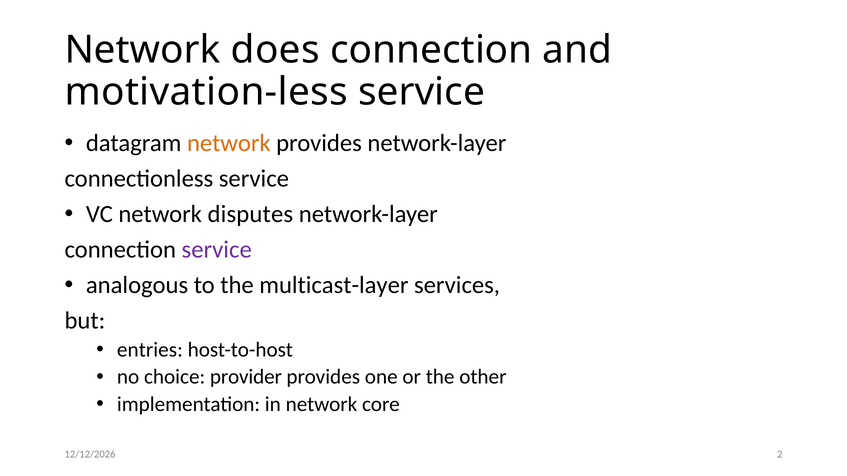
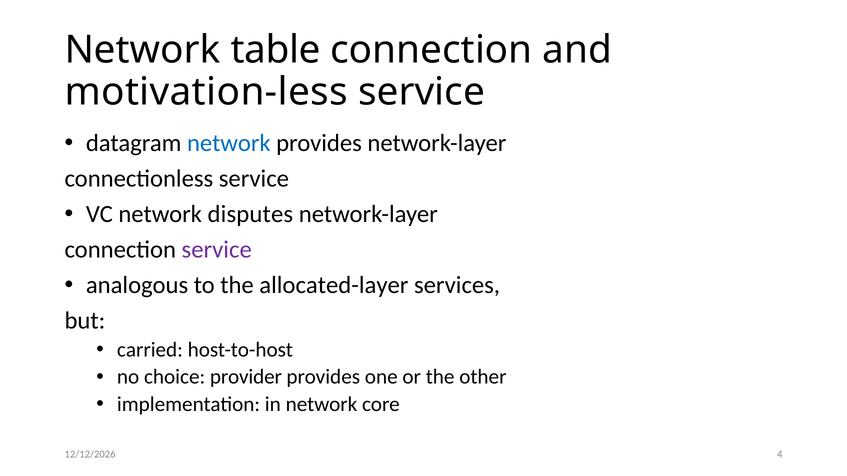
does: does -> table
network at (229, 143) colour: orange -> blue
multicast-layer: multicast-layer -> allocated-layer
entries: entries -> carried
2: 2 -> 4
